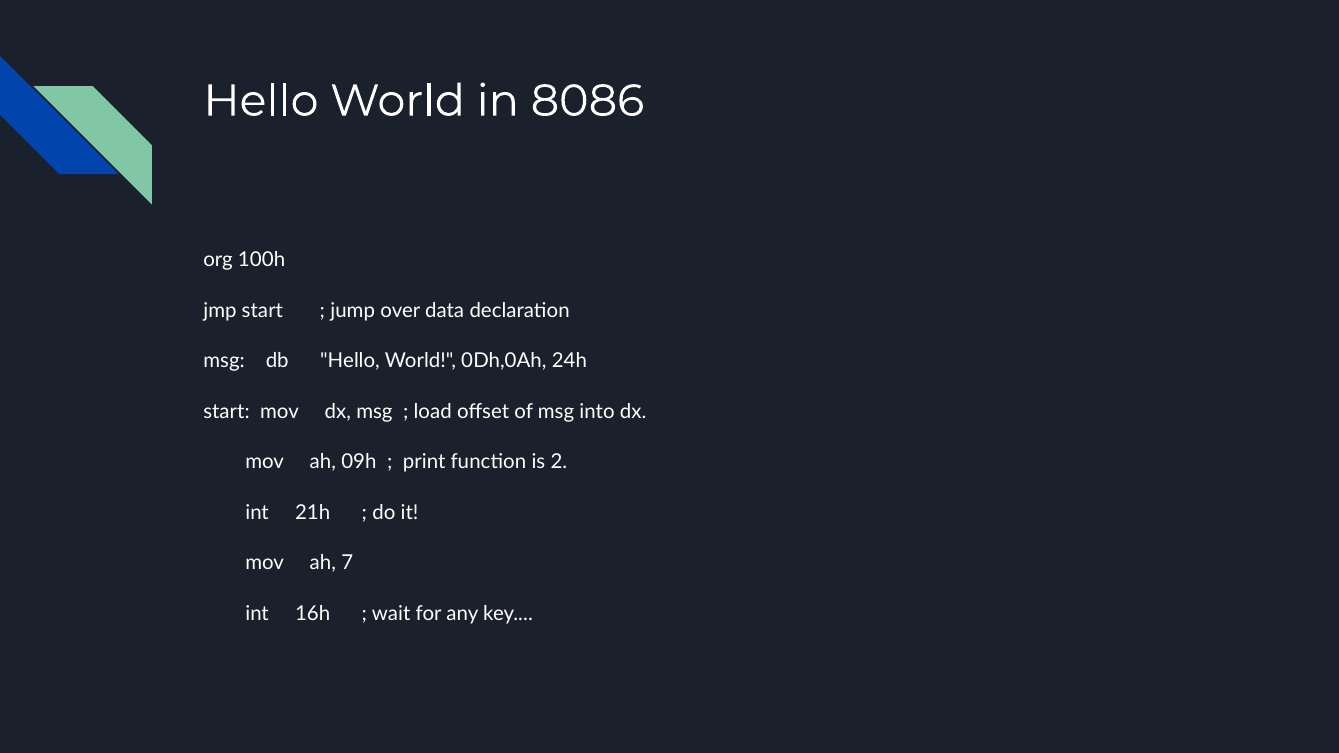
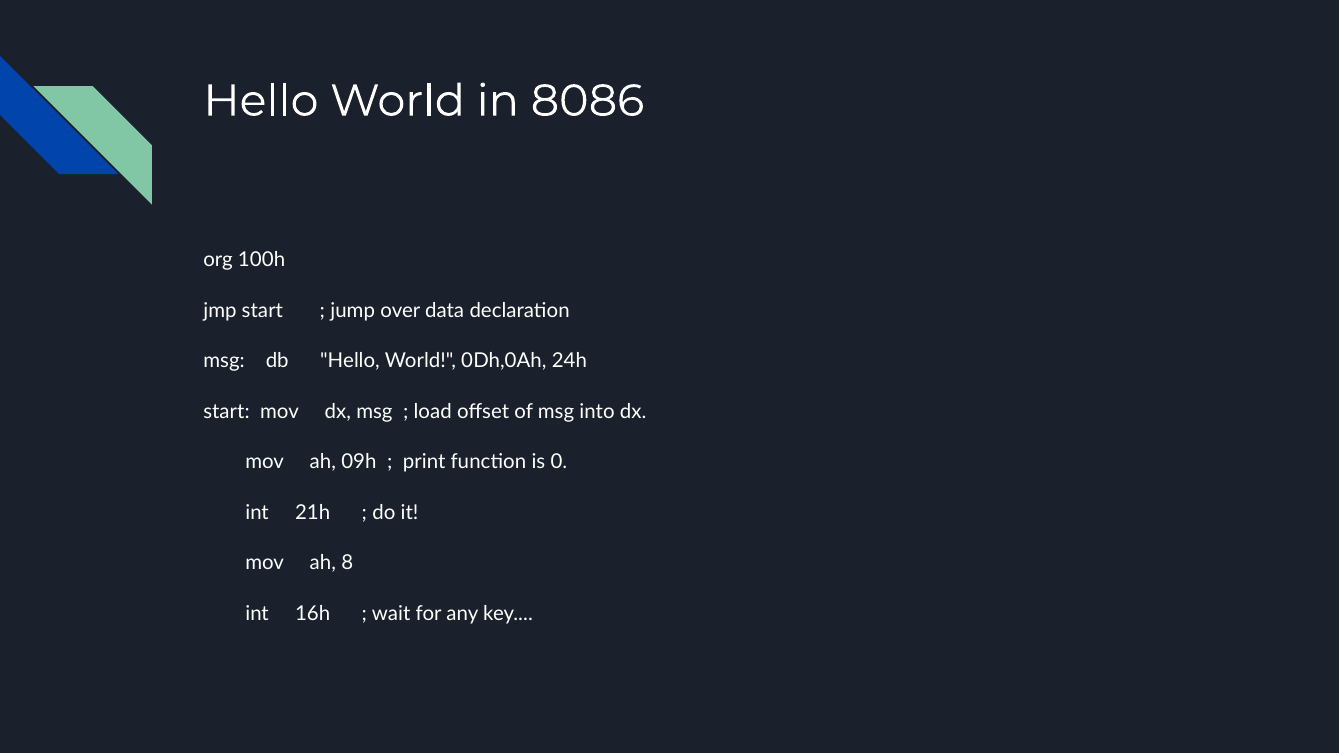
2: 2 -> 0
7: 7 -> 8
